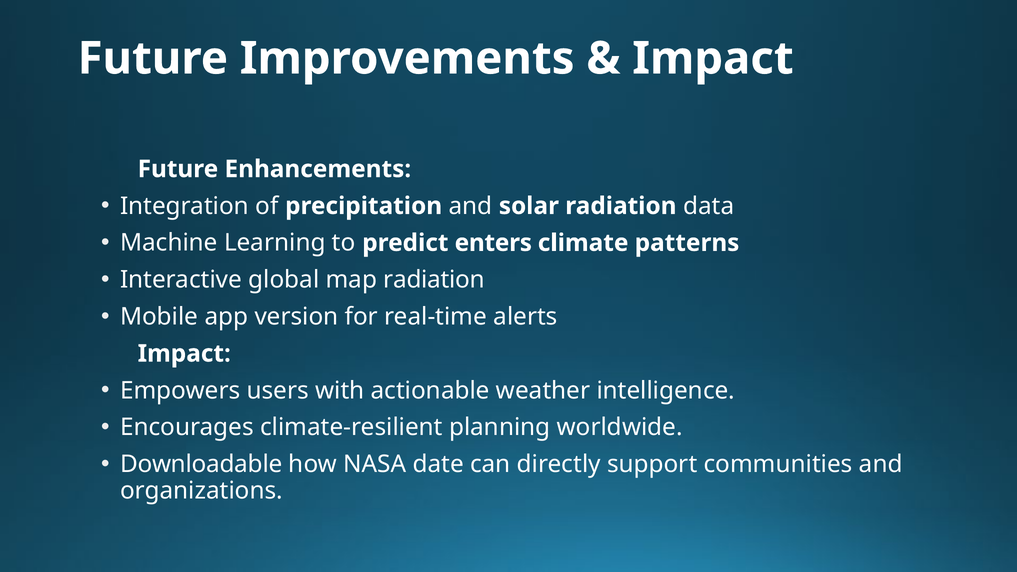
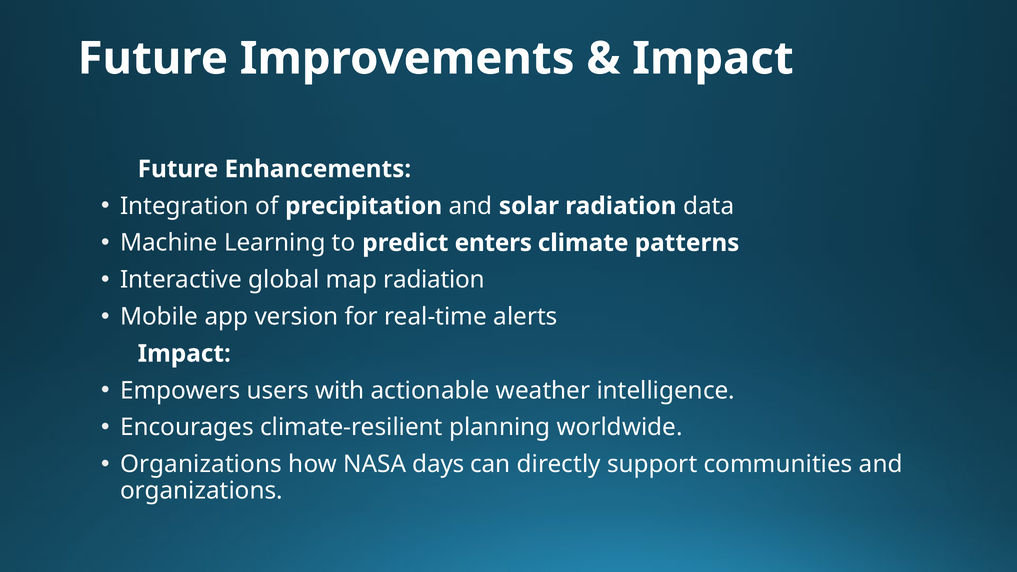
Downloadable at (201, 464): Downloadable -> Organizations
date: date -> days
